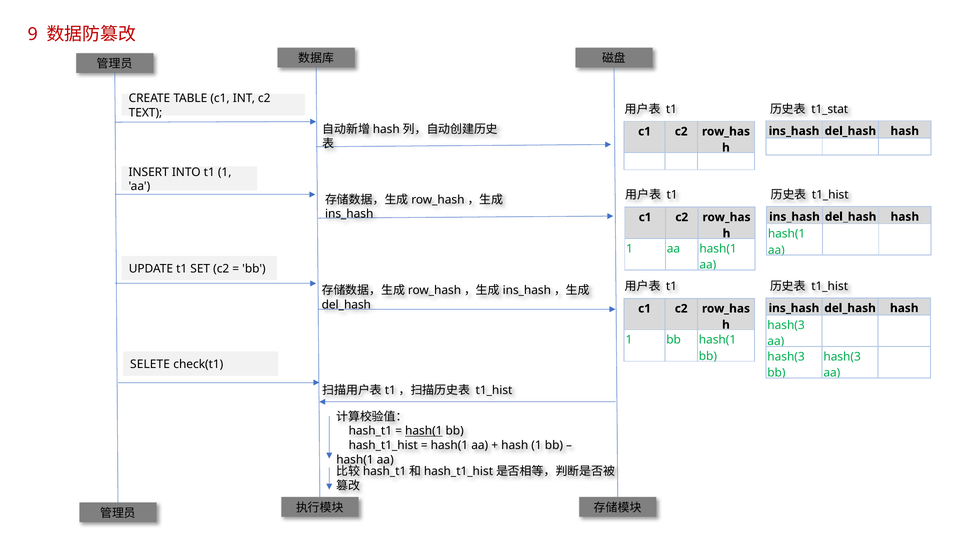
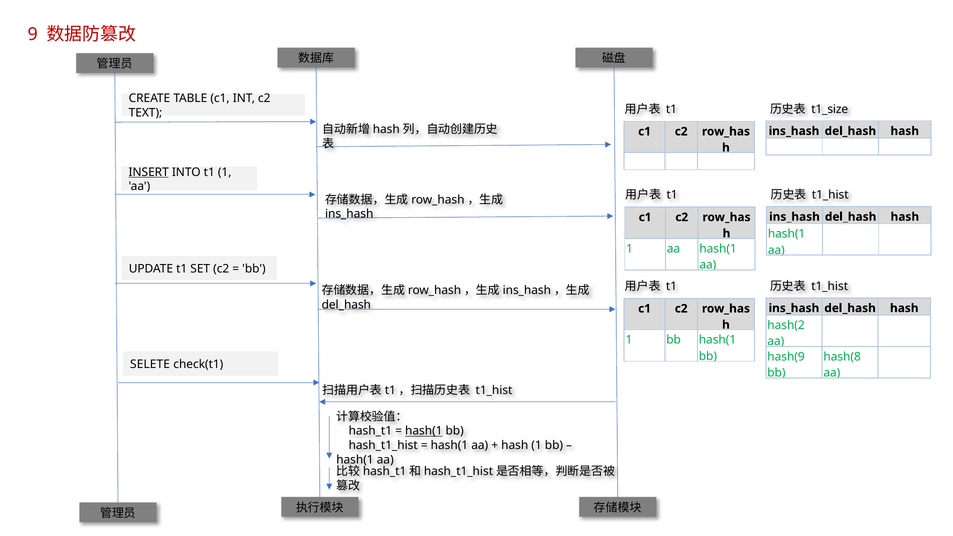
t1_stat: t1_stat -> t1_size
INSERT underline: none -> present
hash(3 at (786, 325): hash(3 -> hash(2
hash(3 at (786, 357): hash(3 -> hash(9
hash(3 at (842, 357): hash(3 -> hash(8
